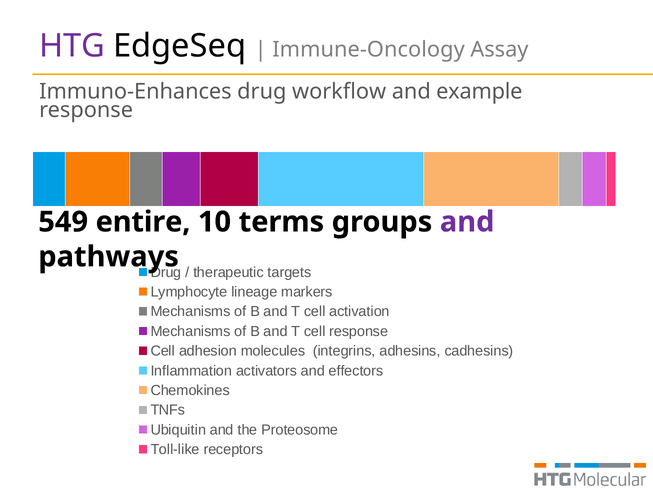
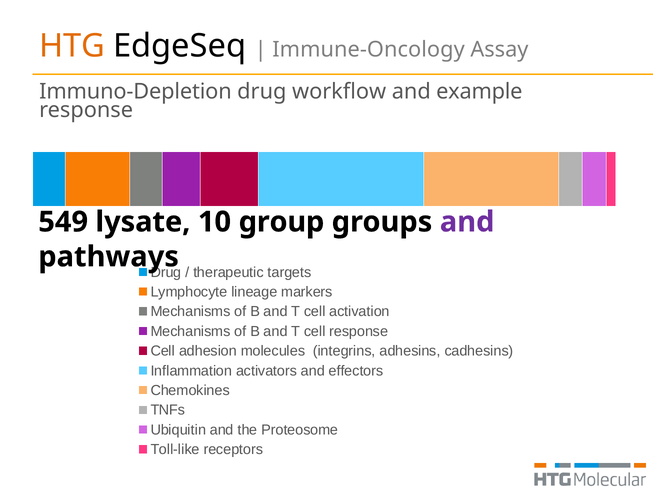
HTG colour: purple -> orange
Immuno-Enhances: Immuno-Enhances -> Immuno-Depletion
entire: entire -> lysate
terms: terms -> group
